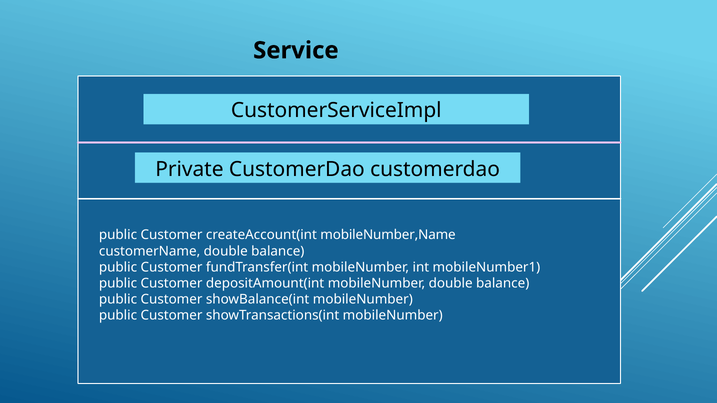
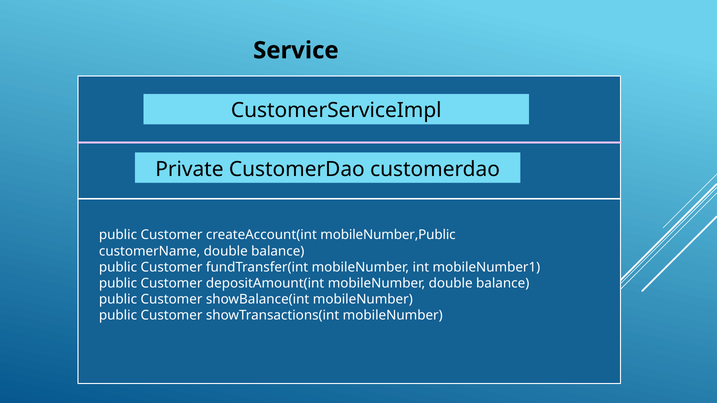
mobileNumber,Name: mobileNumber,Name -> mobileNumber,Public
